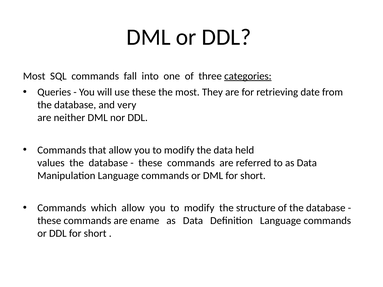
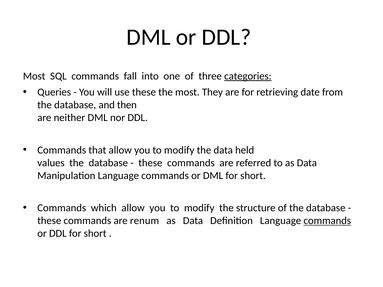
very: very -> then
ename: ename -> renum
commands at (327, 221) underline: none -> present
